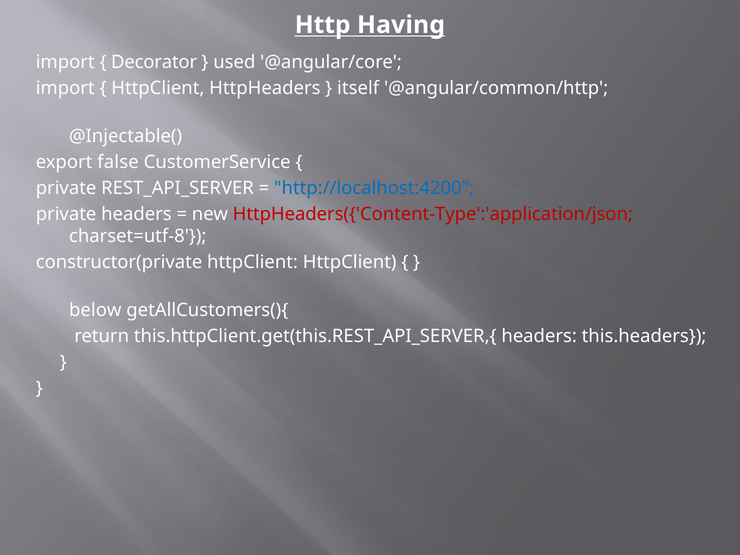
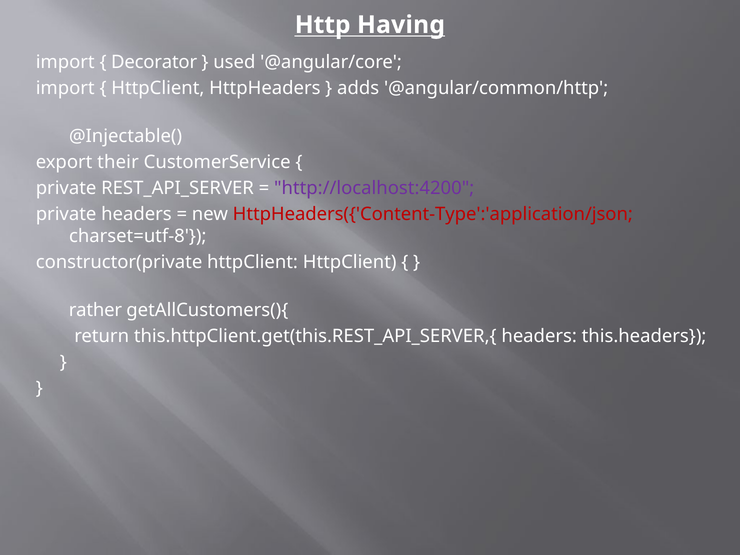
itself: itself -> adds
false: false -> their
http://localhost:4200 colour: blue -> purple
below: below -> rather
